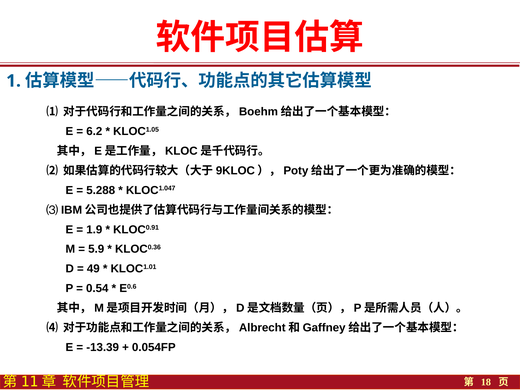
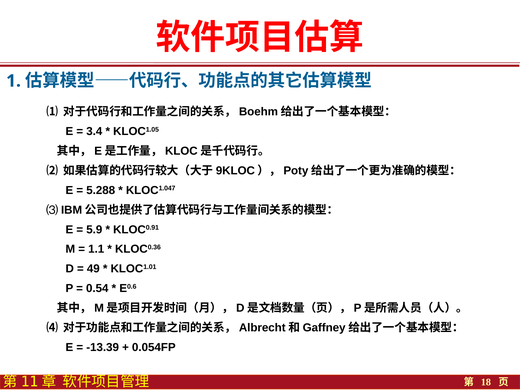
6.2: 6.2 -> 3.4
1.9: 1.9 -> 5.9
5.9: 5.9 -> 1.1
